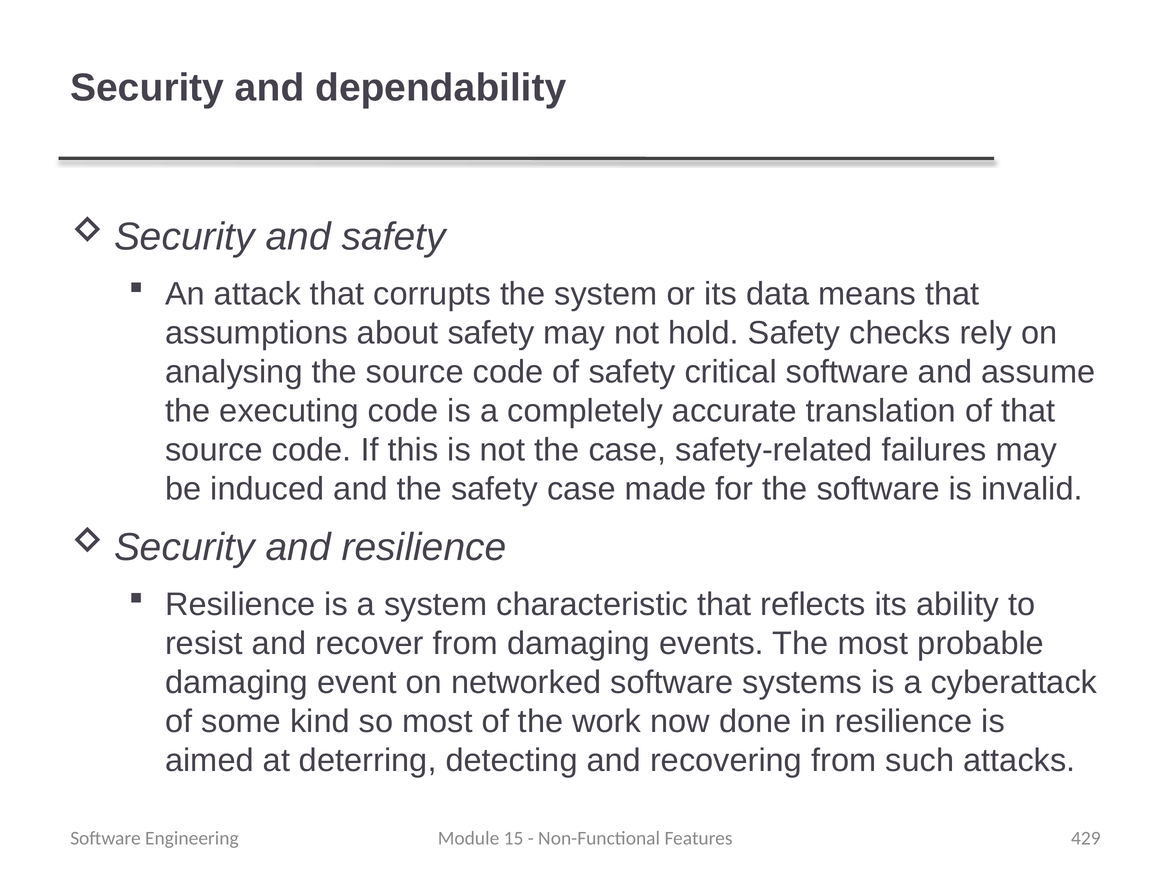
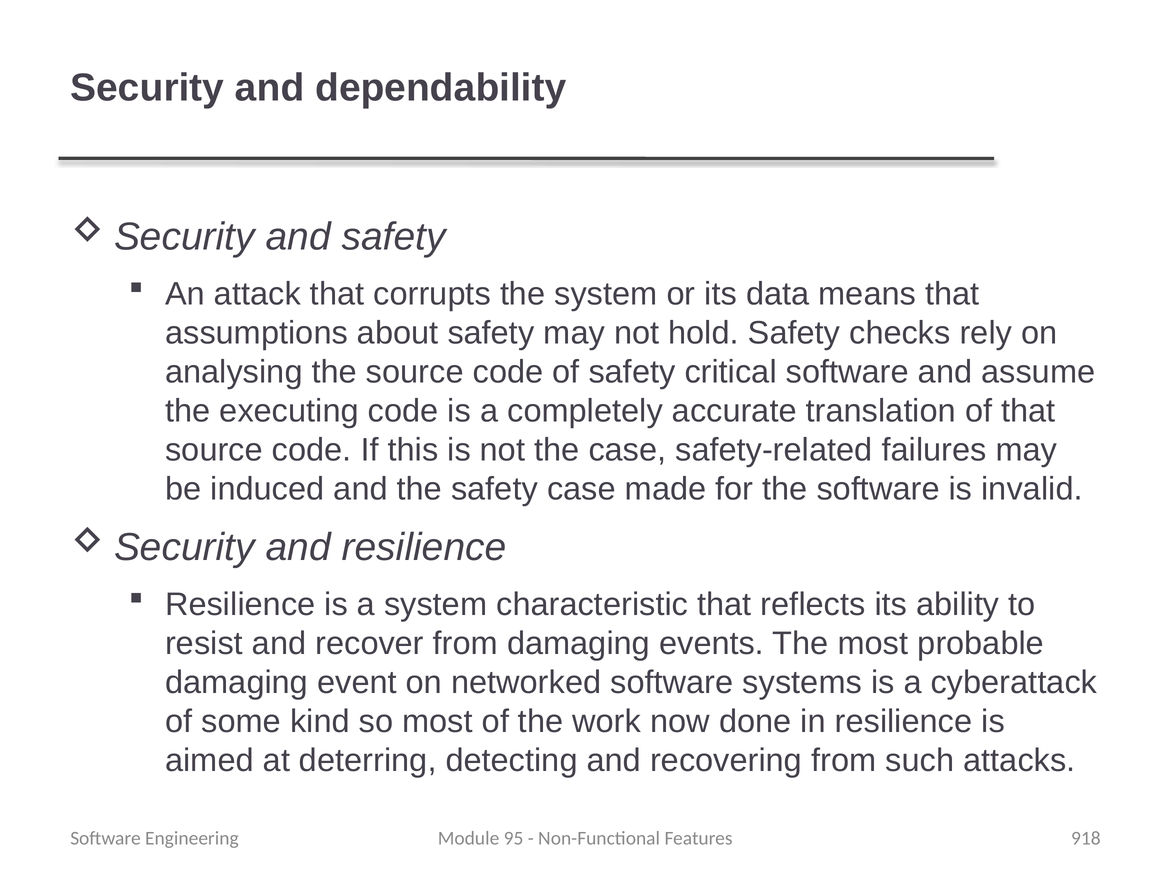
15: 15 -> 95
429: 429 -> 918
